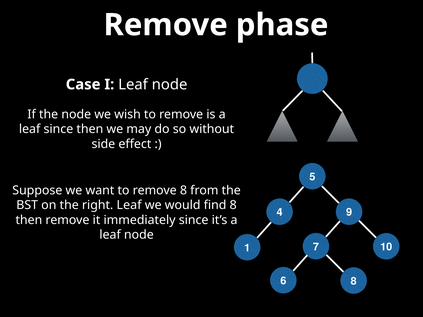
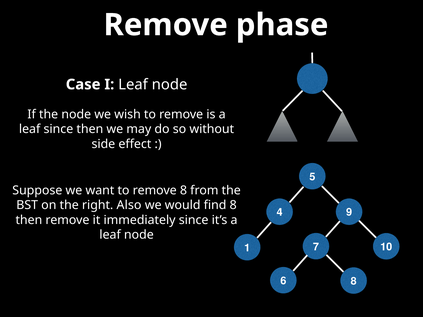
right Leaf: Leaf -> Also
